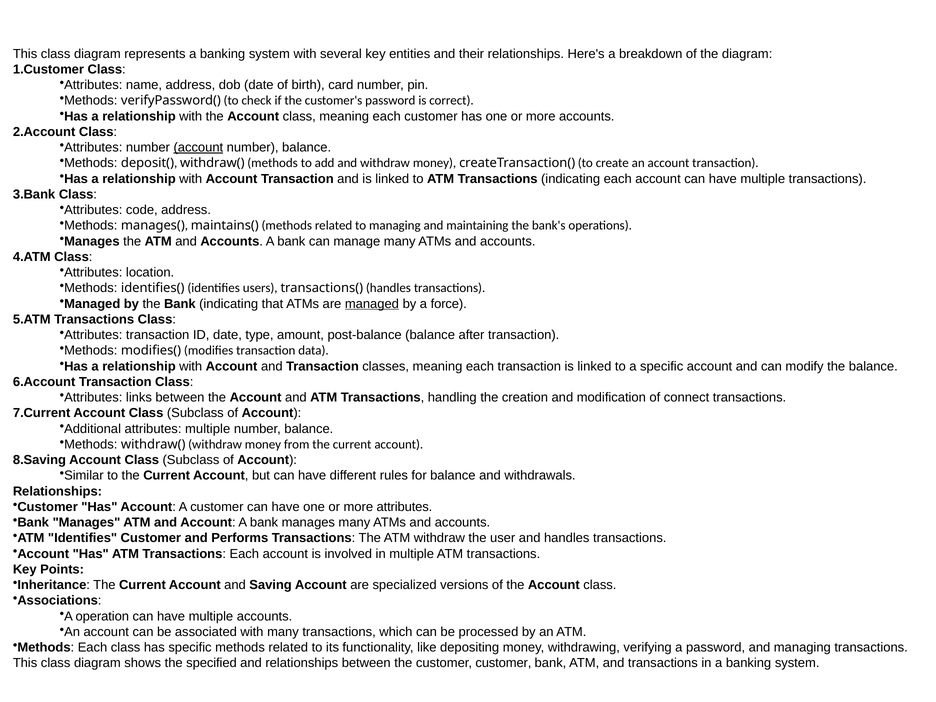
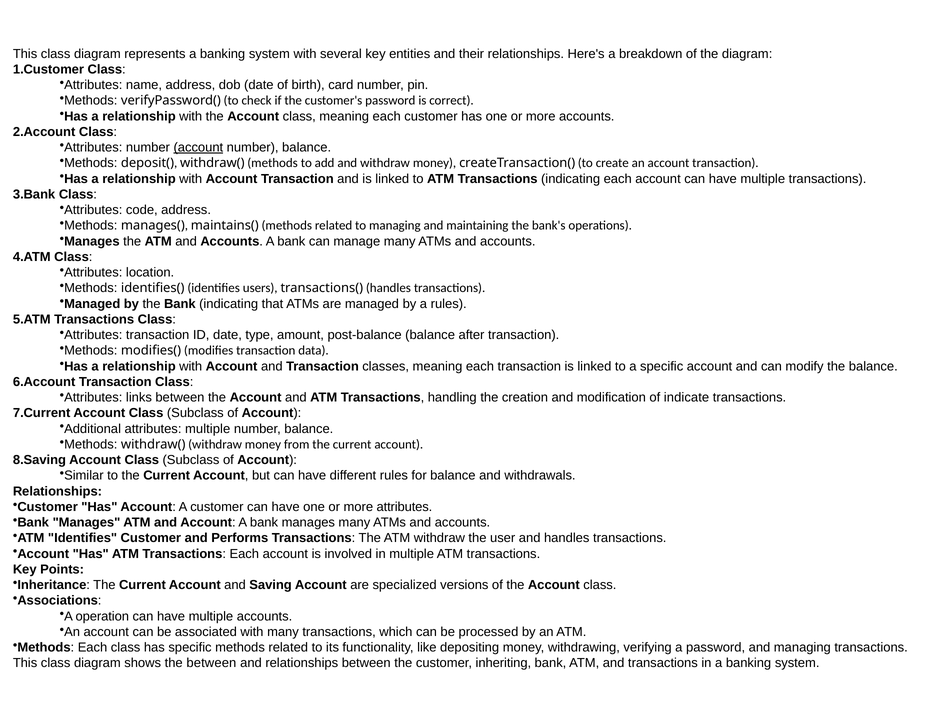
managed at (372, 304) underline: present -> none
a force: force -> rules
connect: connect -> indicate
the specified: specified -> between
customer customer: customer -> inheriting
